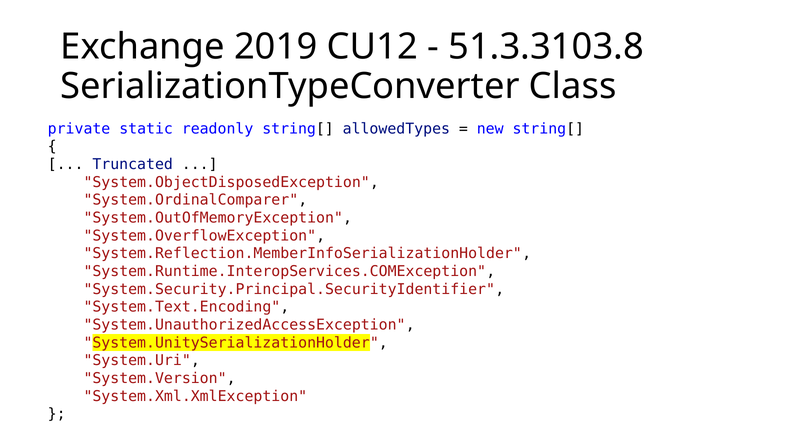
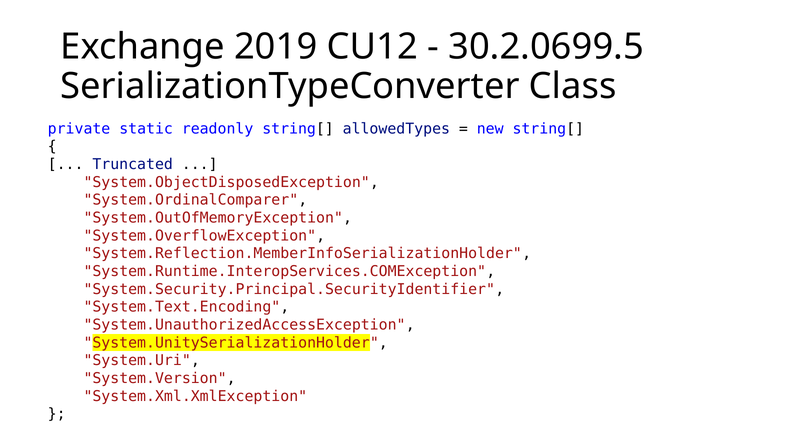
51.3.3103.8: 51.3.3103.8 -> 30.2.0699.5
